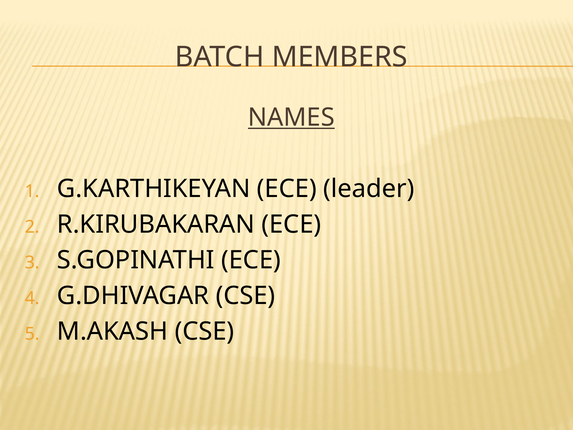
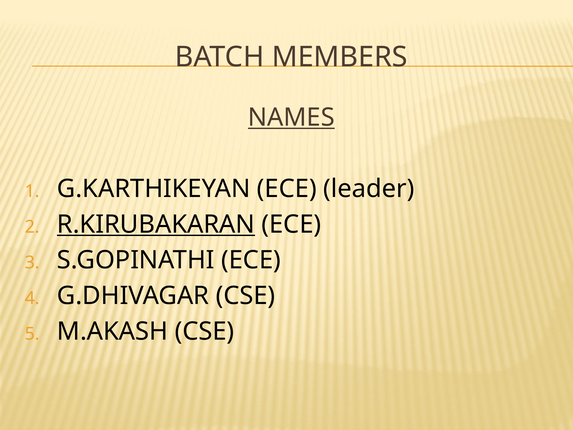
R.KIRUBAKARAN underline: none -> present
